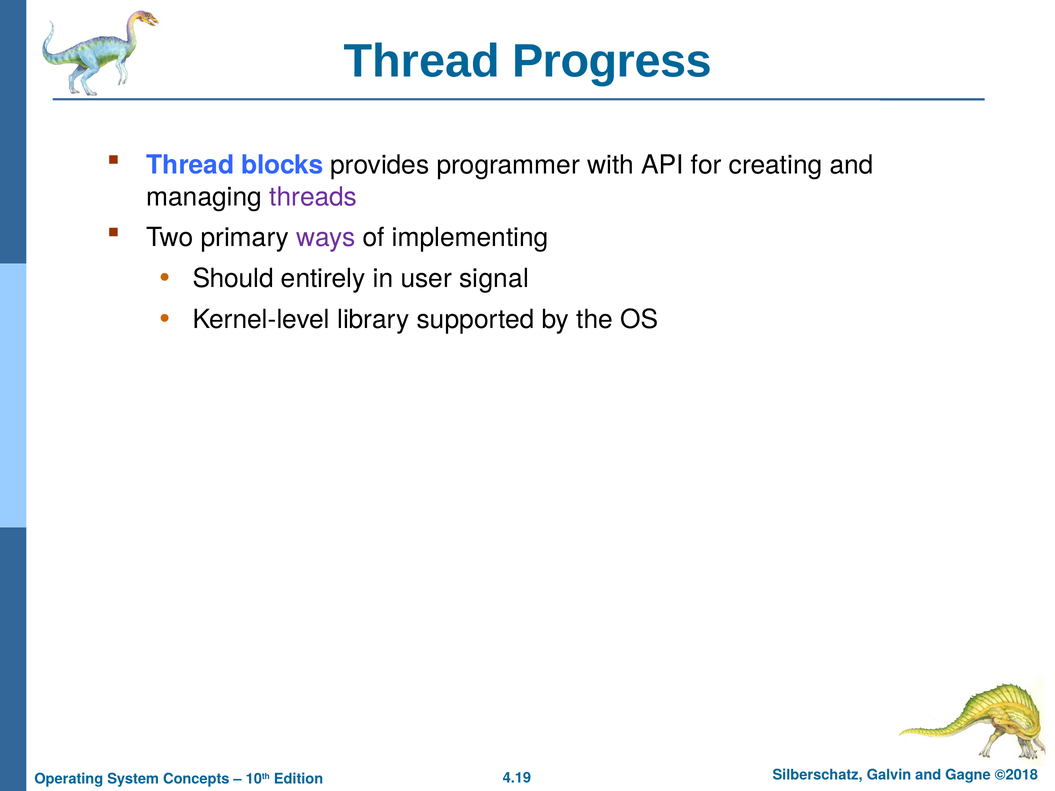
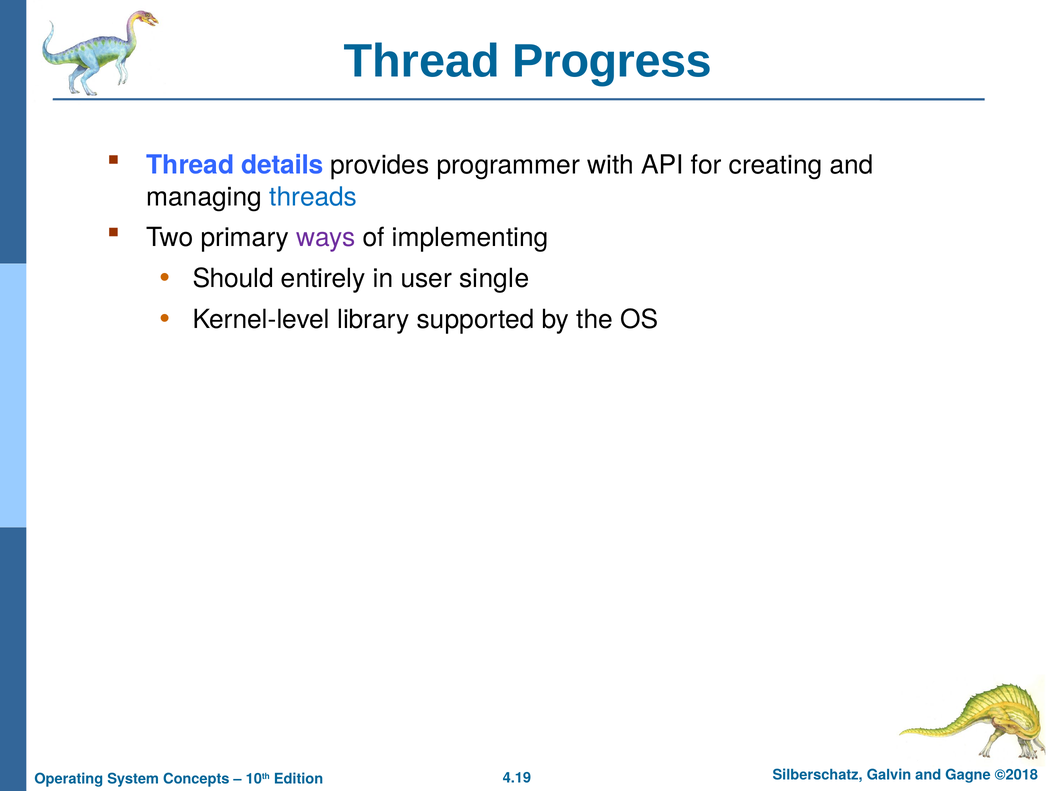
blocks: blocks -> details
threads colour: purple -> blue
signal: signal -> single
